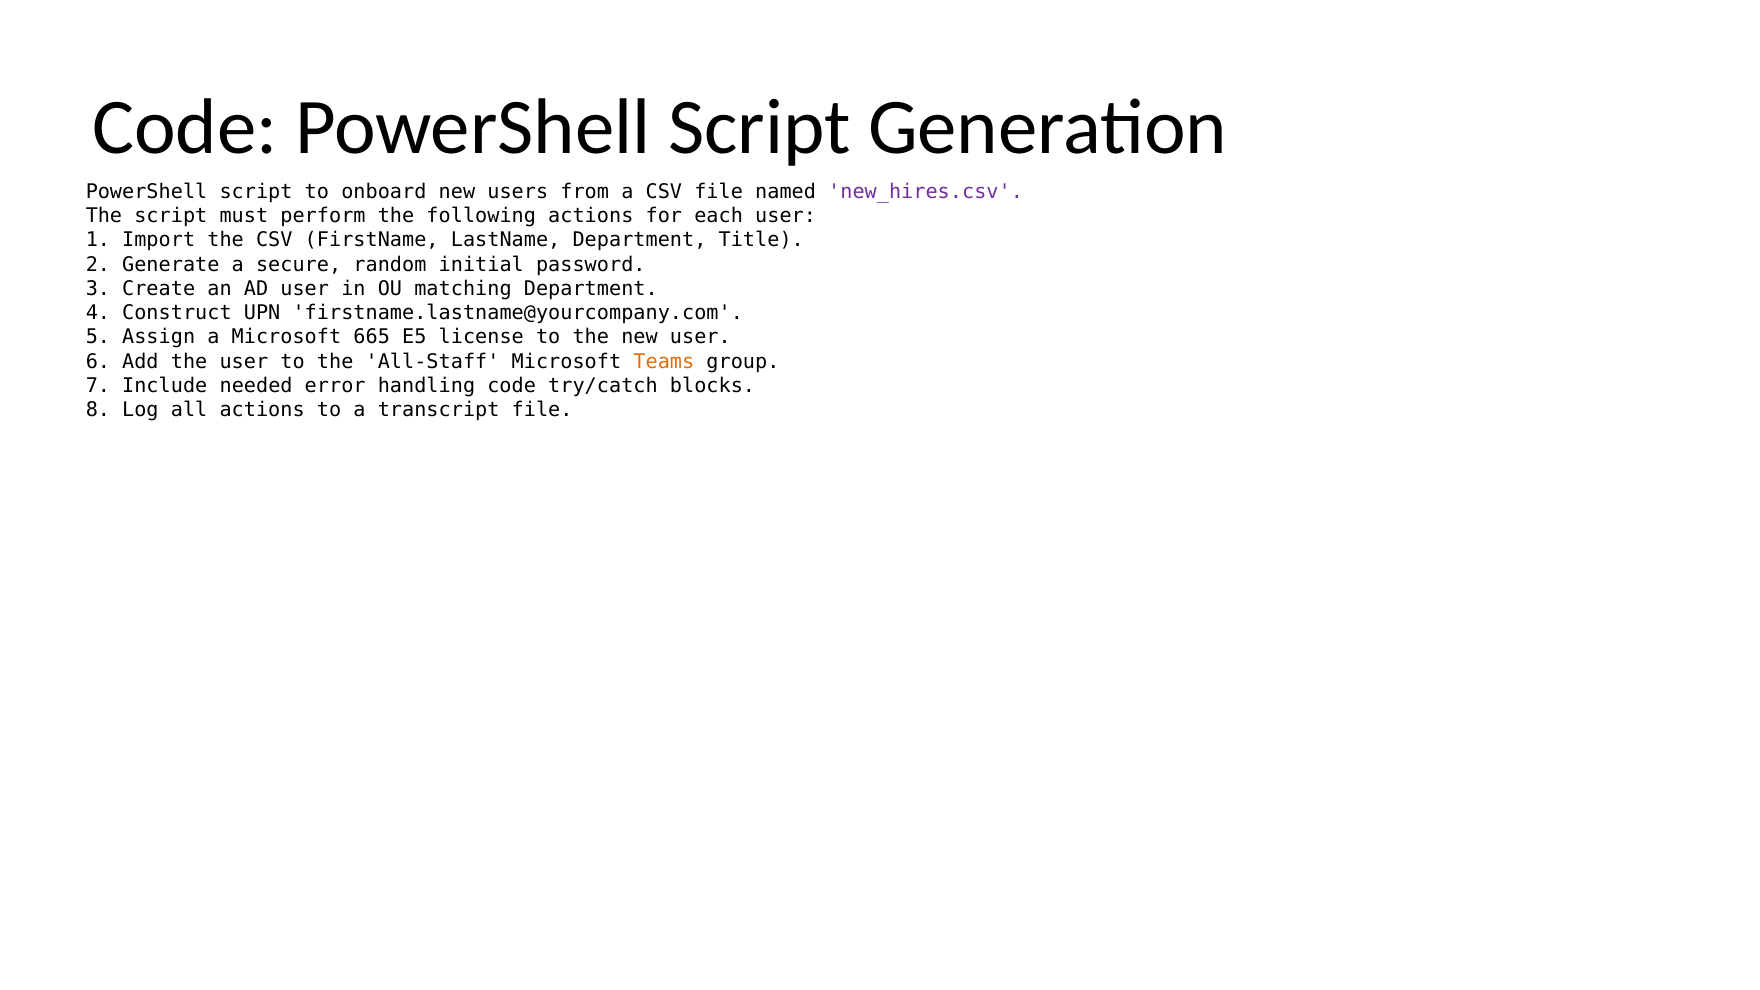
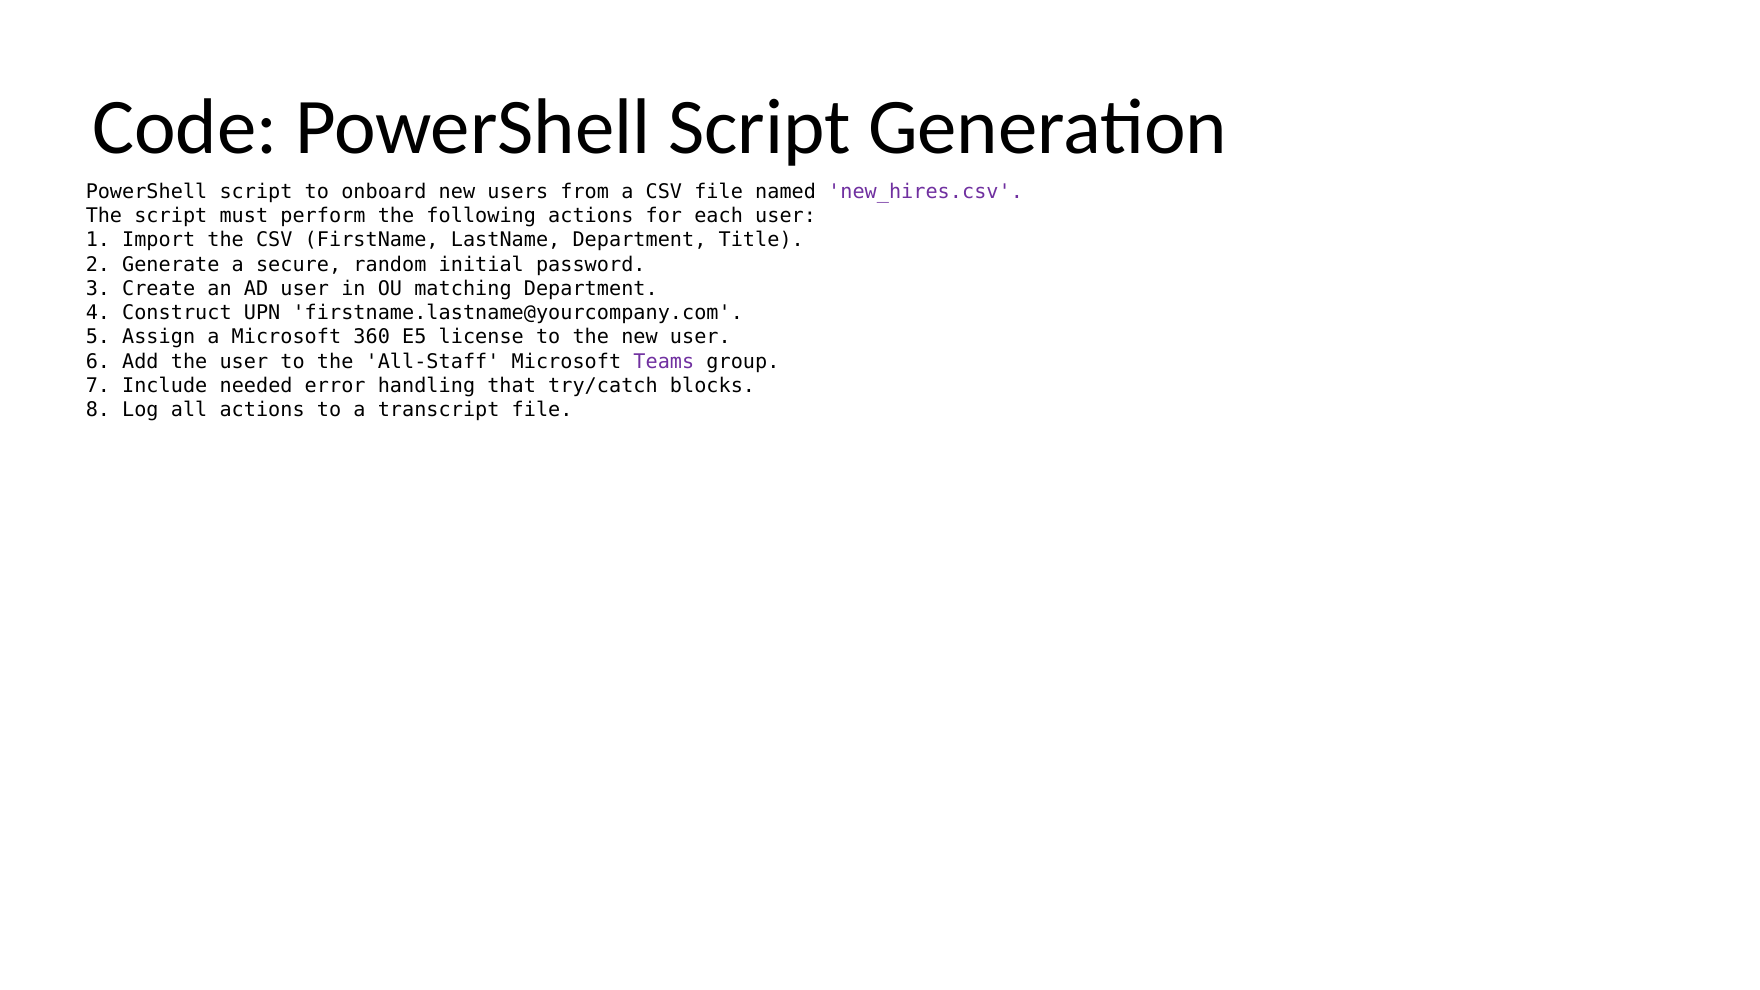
665: 665 -> 360
Teams colour: orange -> purple
handling code: code -> that
